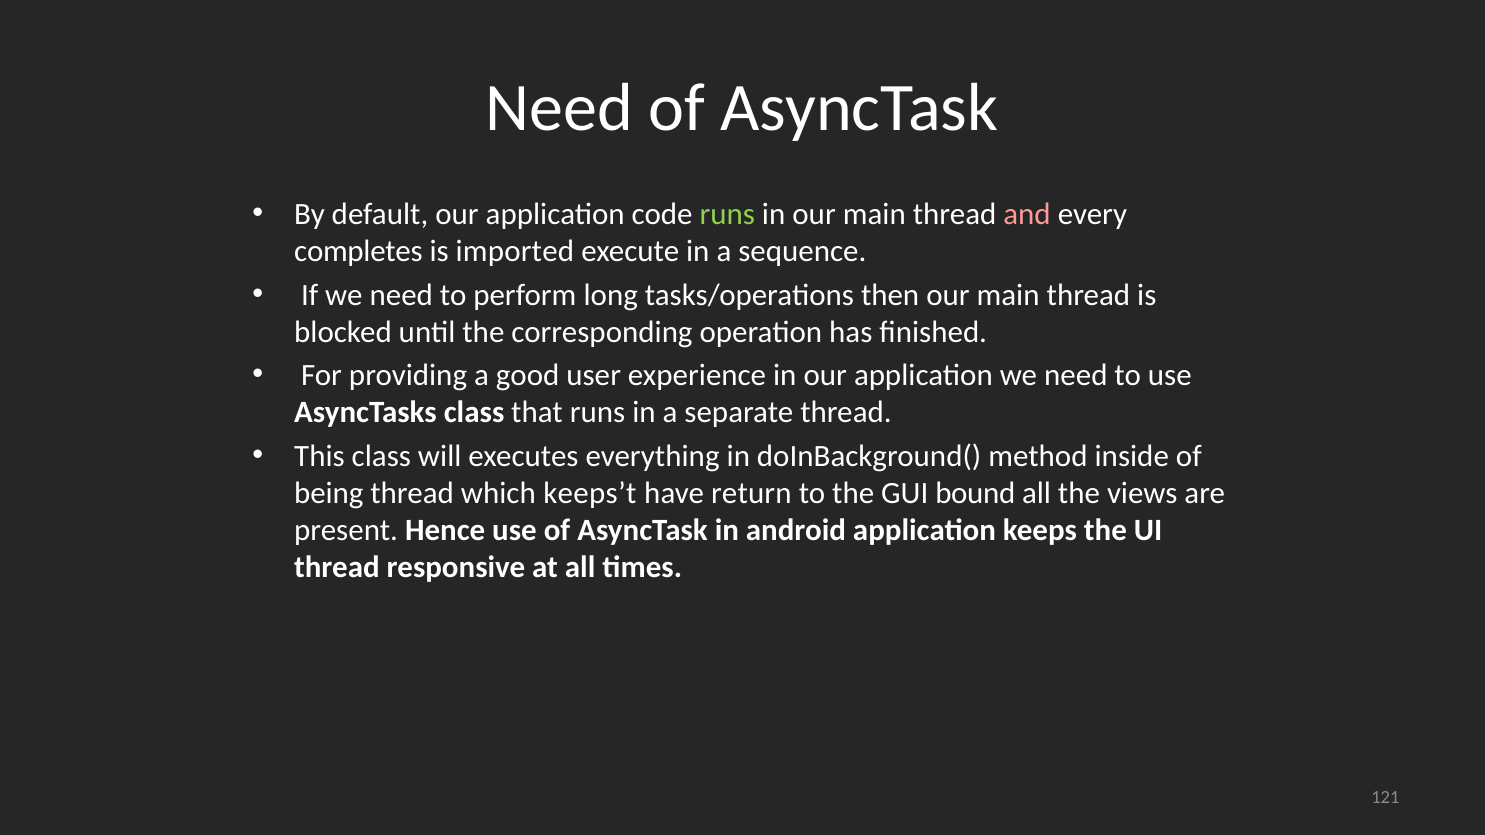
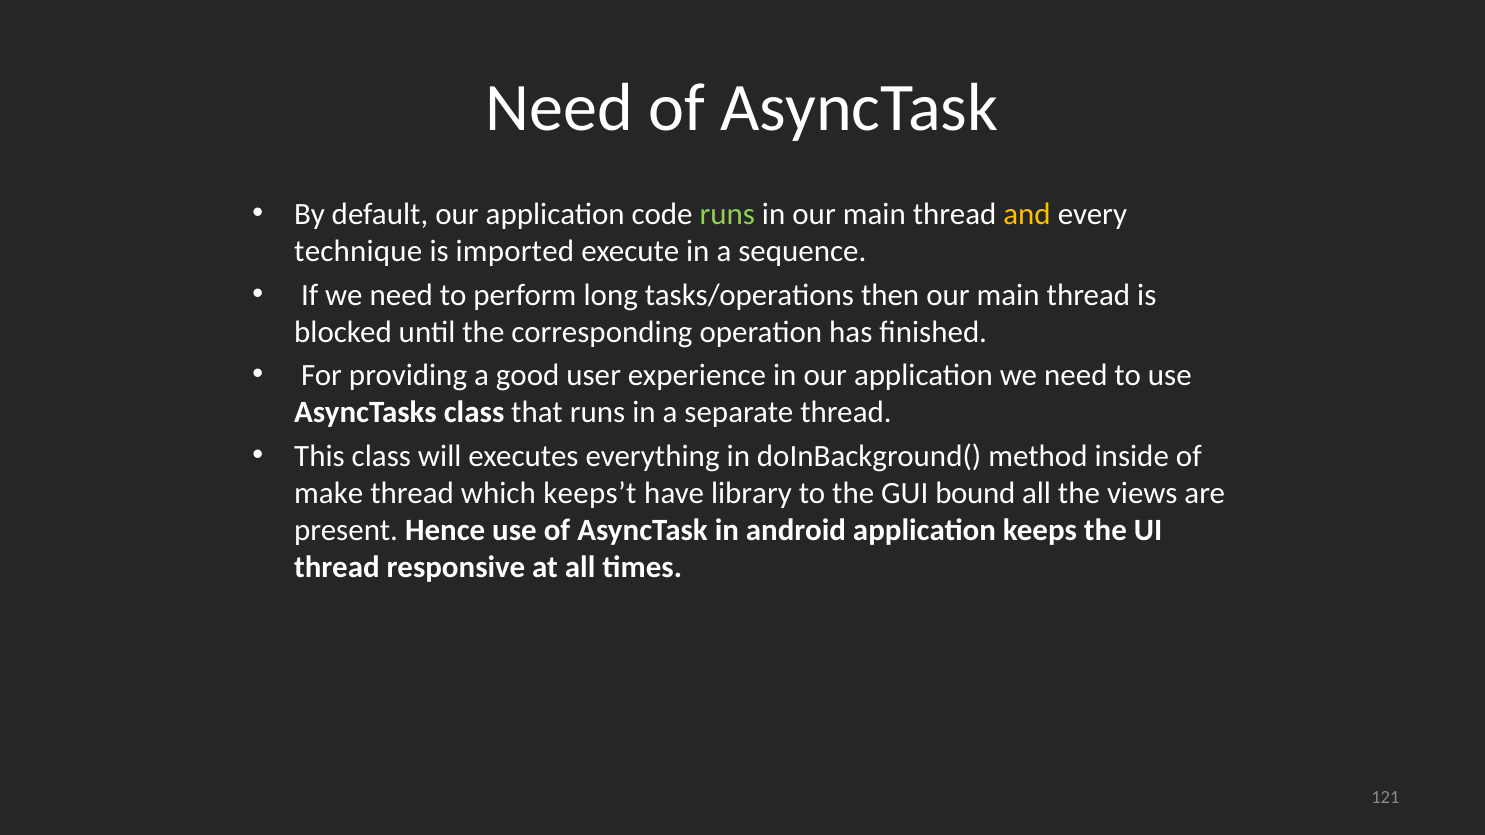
and colour: pink -> yellow
completes: completes -> technique
being: being -> make
return: return -> library
